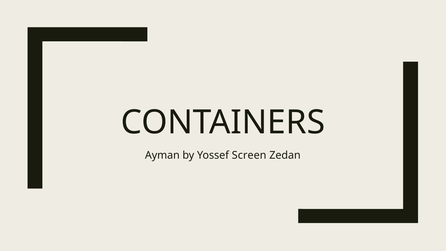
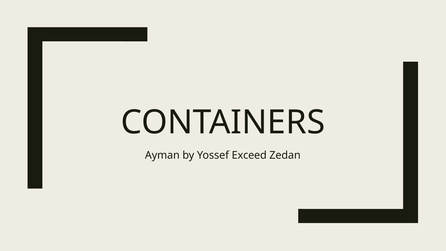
Screen: Screen -> Exceed
